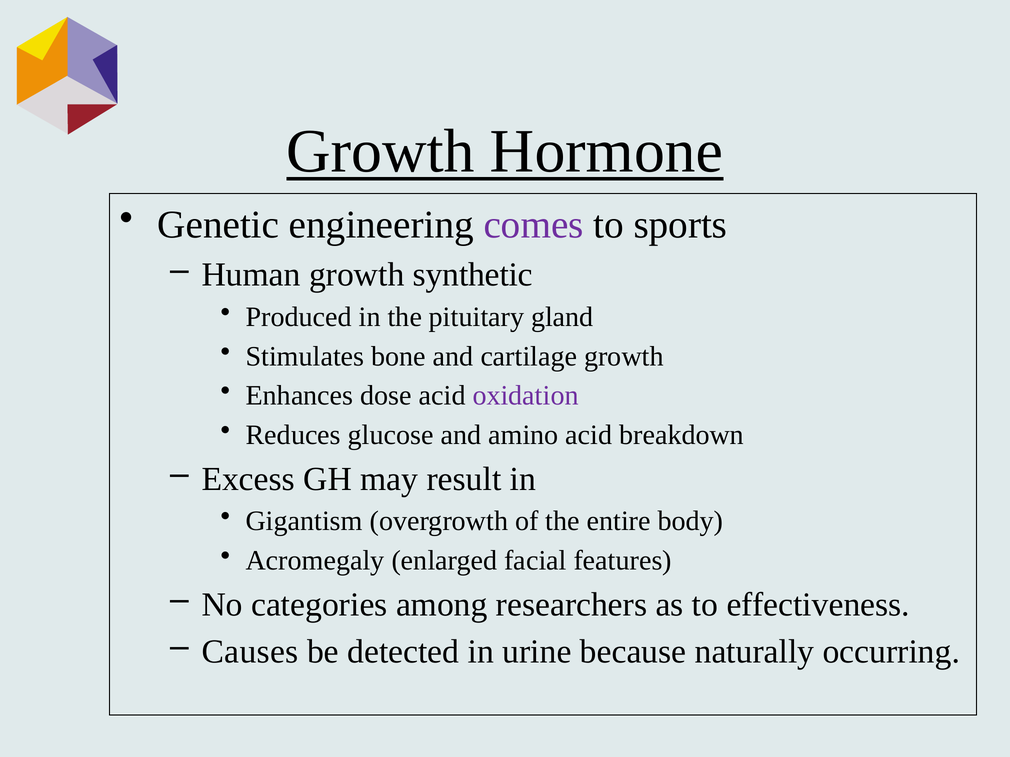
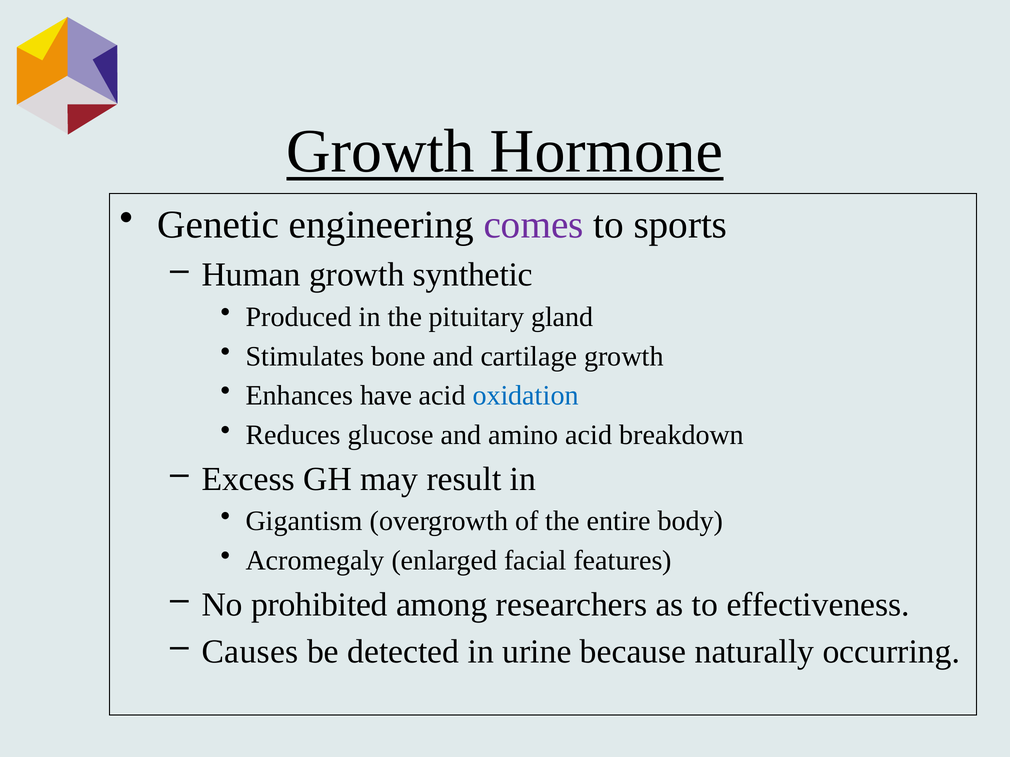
dose: dose -> have
oxidation colour: purple -> blue
categories: categories -> prohibited
